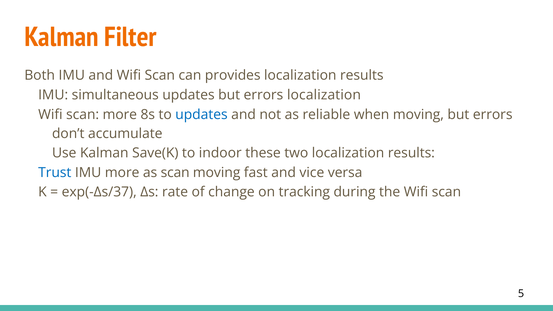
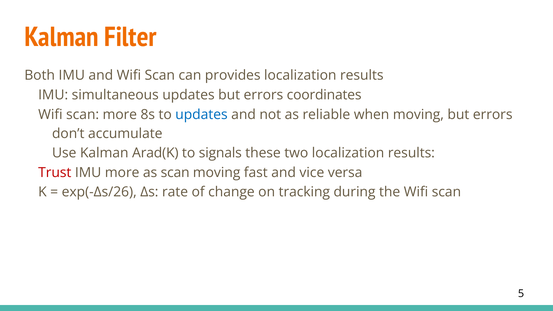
errors localization: localization -> coordinates
Save(K: Save(K -> Arad(K
indoor: indoor -> signals
Trust colour: blue -> red
exp(-Δs/37: exp(-Δs/37 -> exp(-Δs/26
